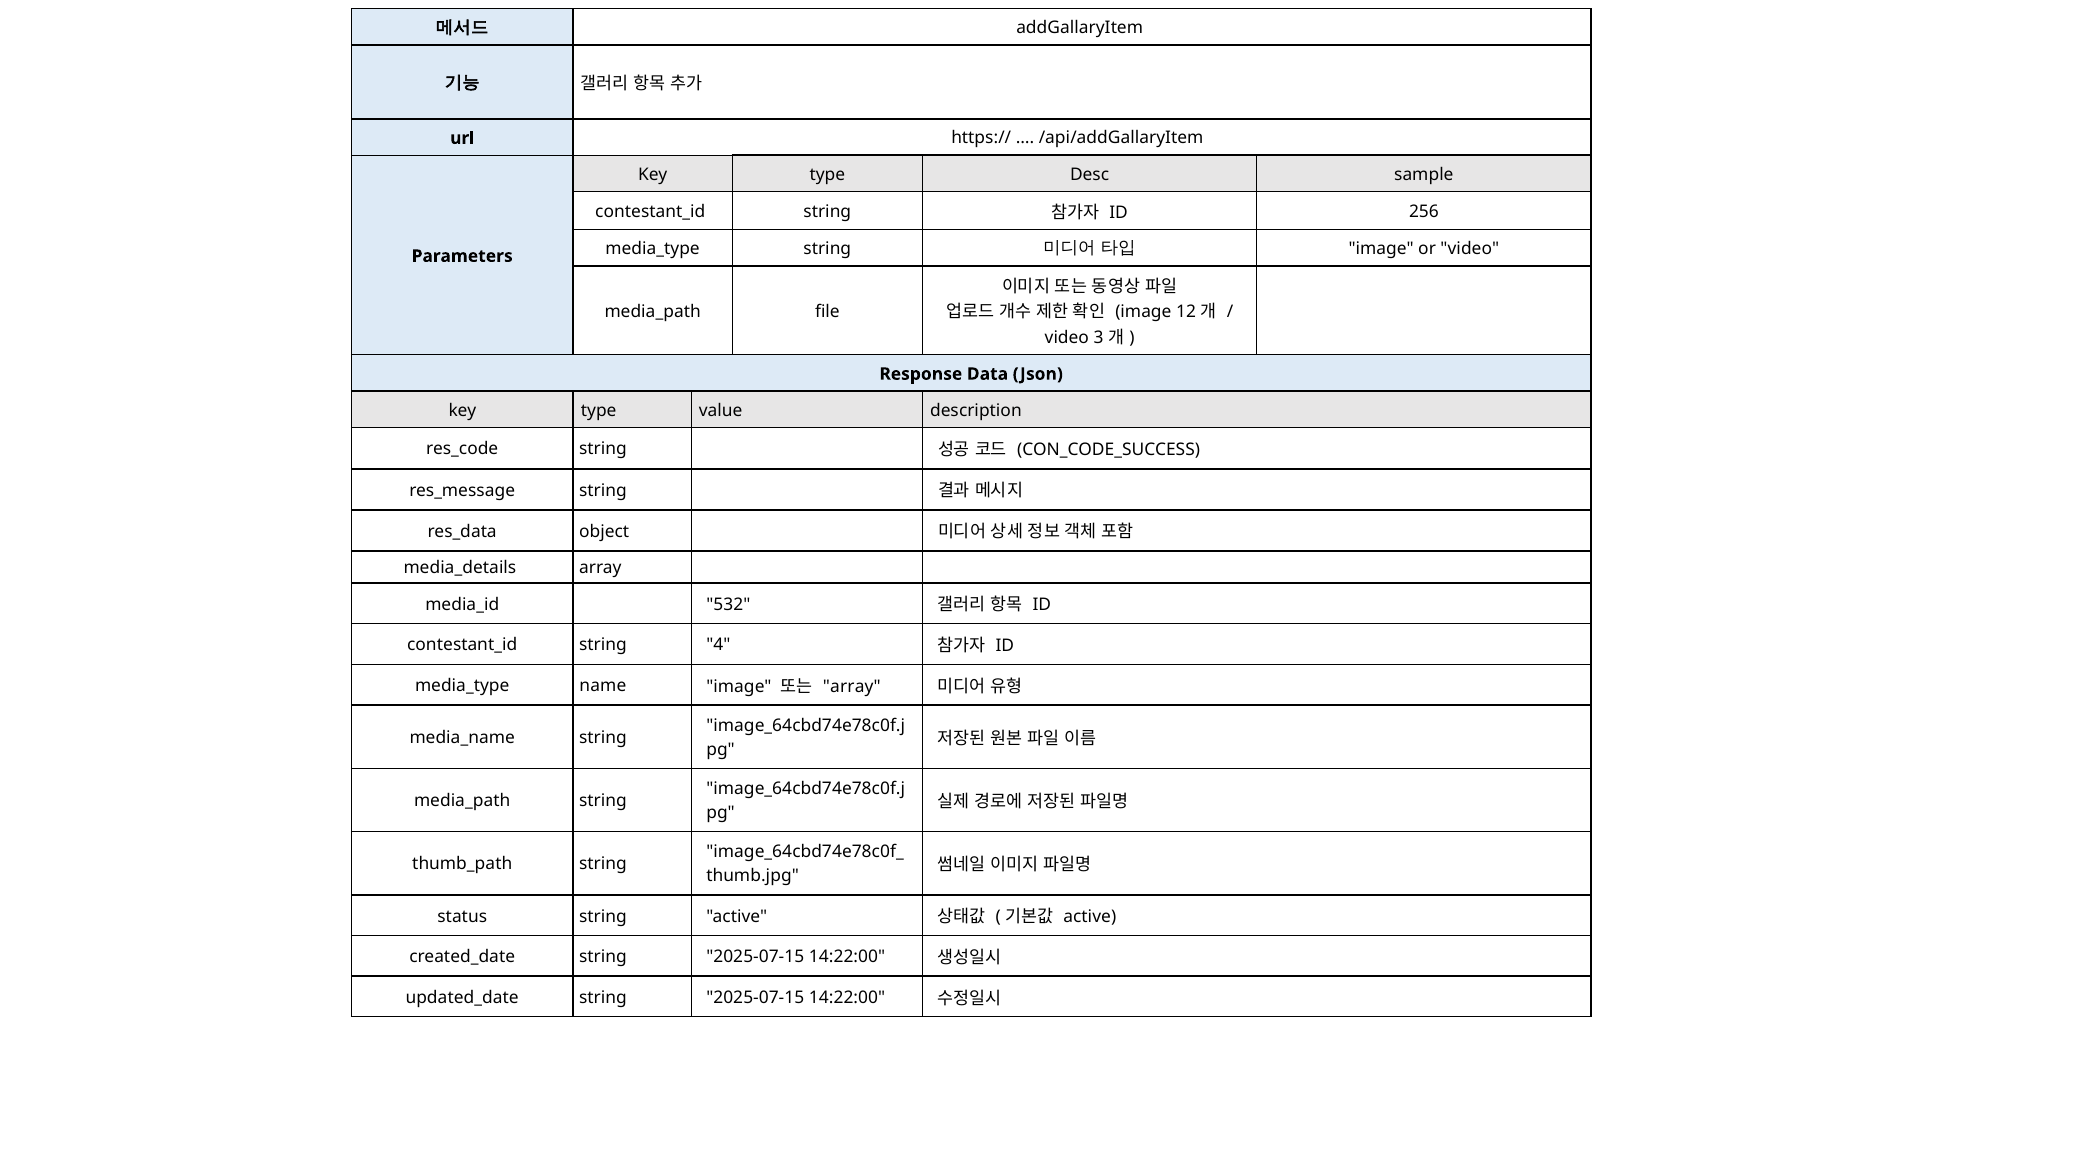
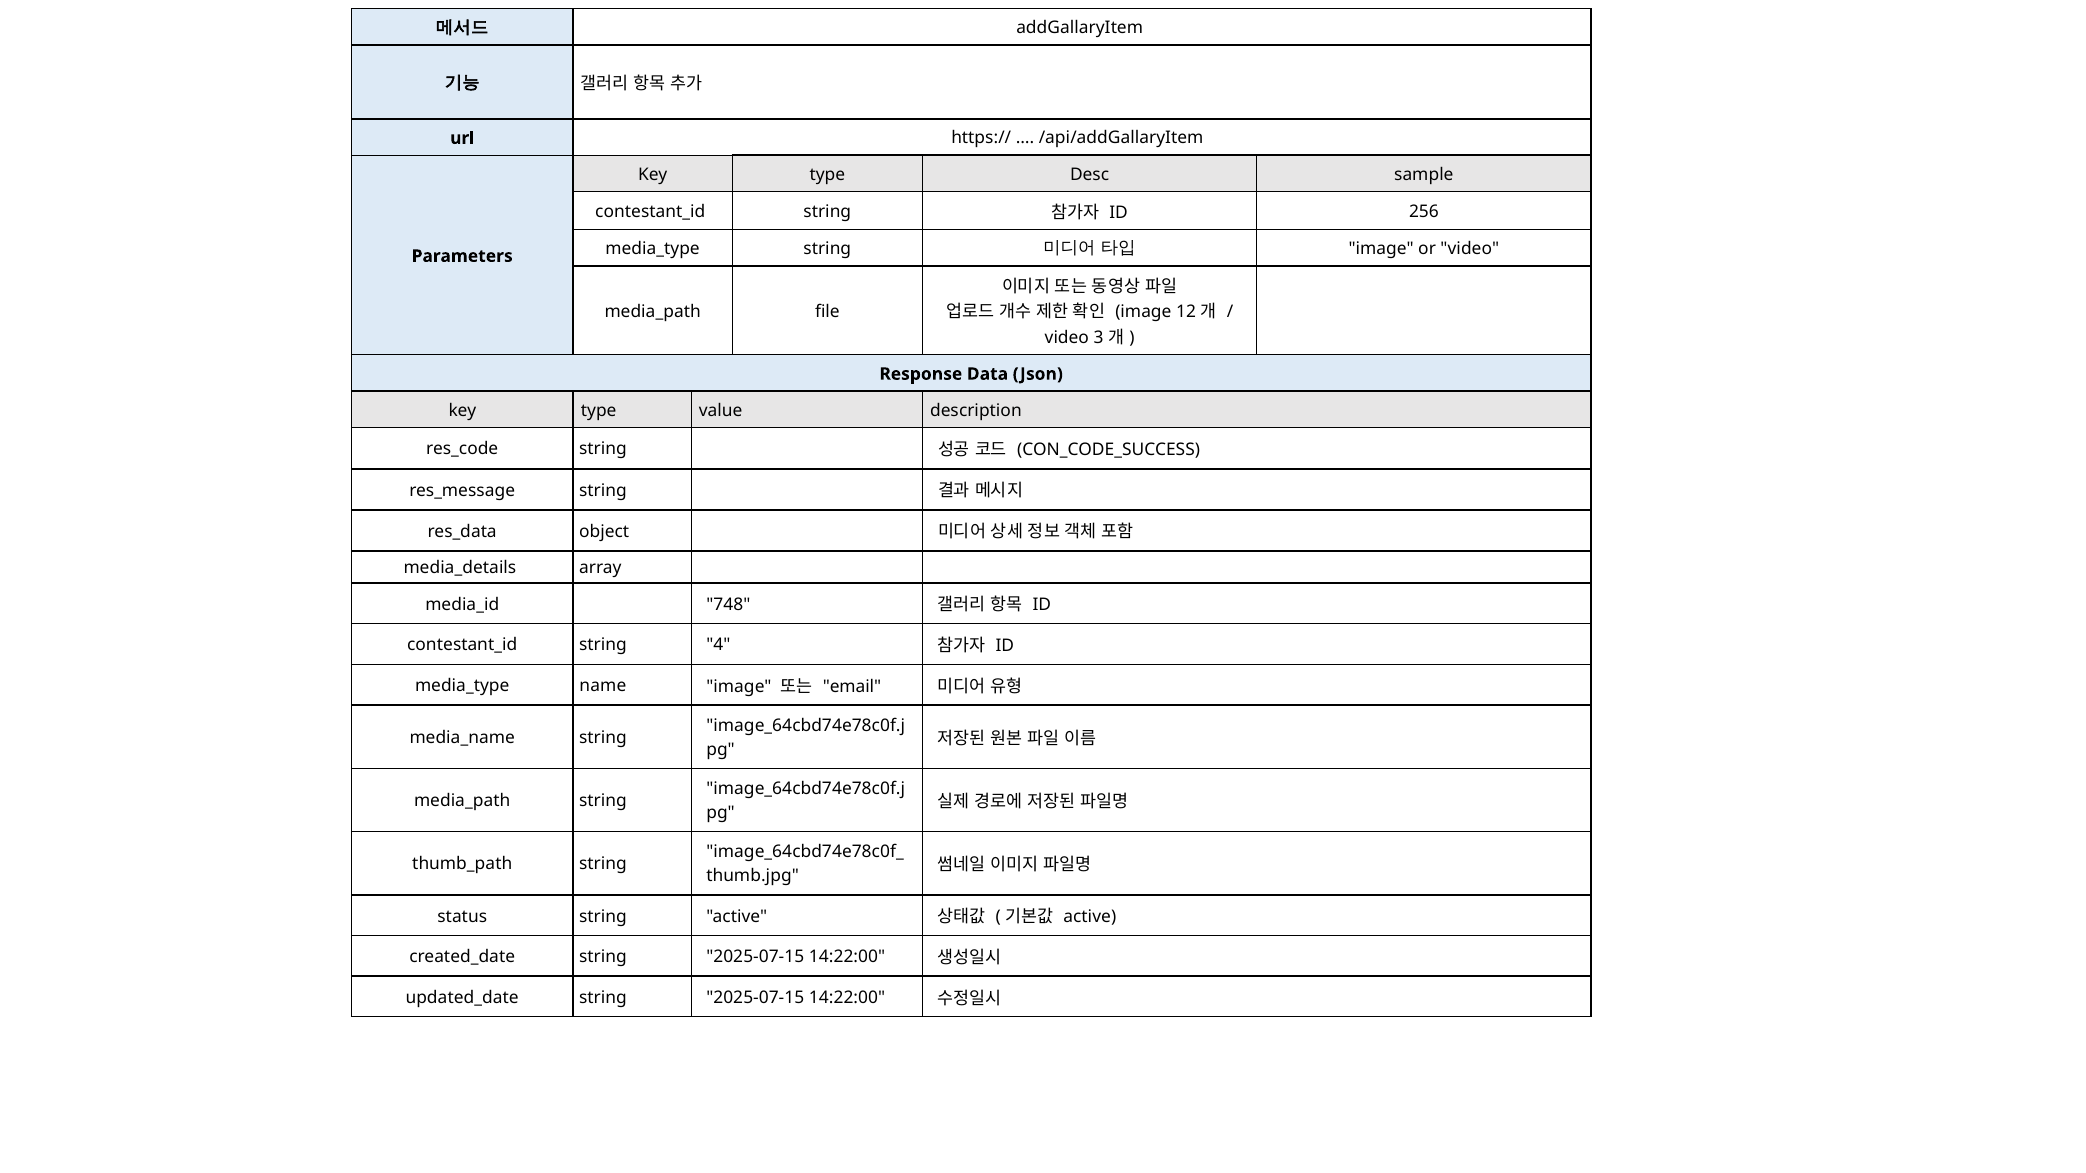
532: 532 -> 748
array at (852, 687): array -> email
